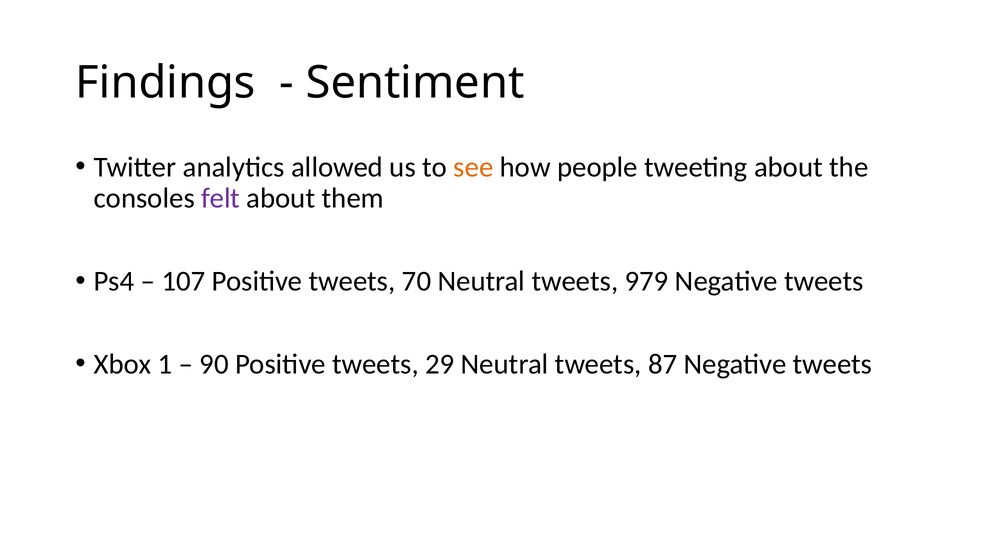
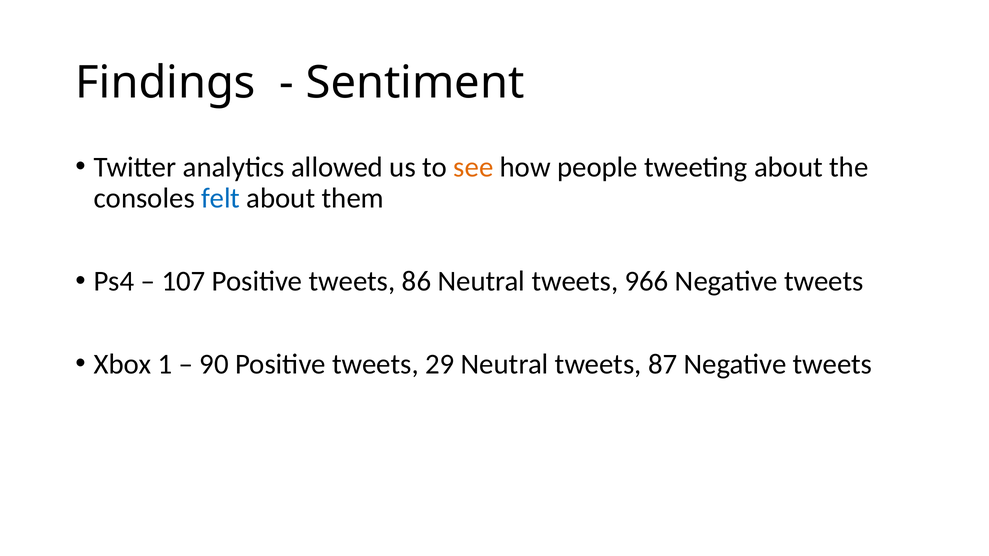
felt colour: purple -> blue
70: 70 -> 86
979: 979 -> 966
